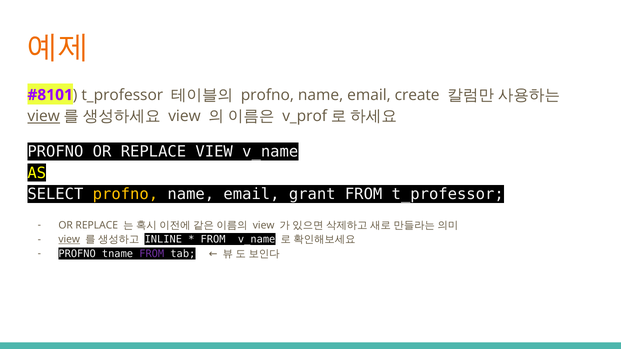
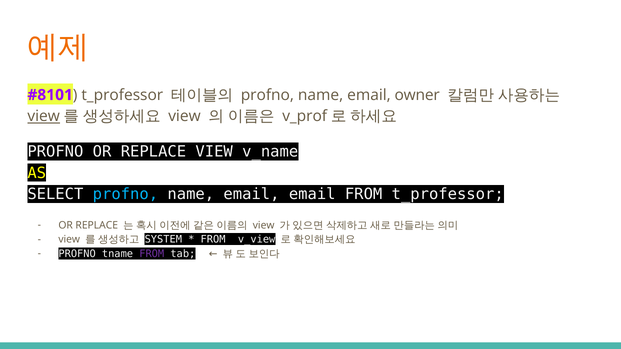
create: create -> owner
profno at (125, 195) colour: yellow -> light blue
email grant: grant -> email
view at (69, 240) underline: present -> none
INLINE: INLINE -> SYSTEM
FROM v_name: v_name -> v_view
